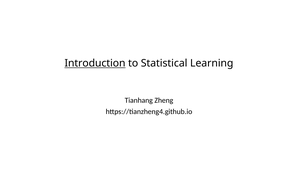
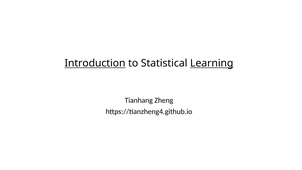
Learning underline: none -> present
